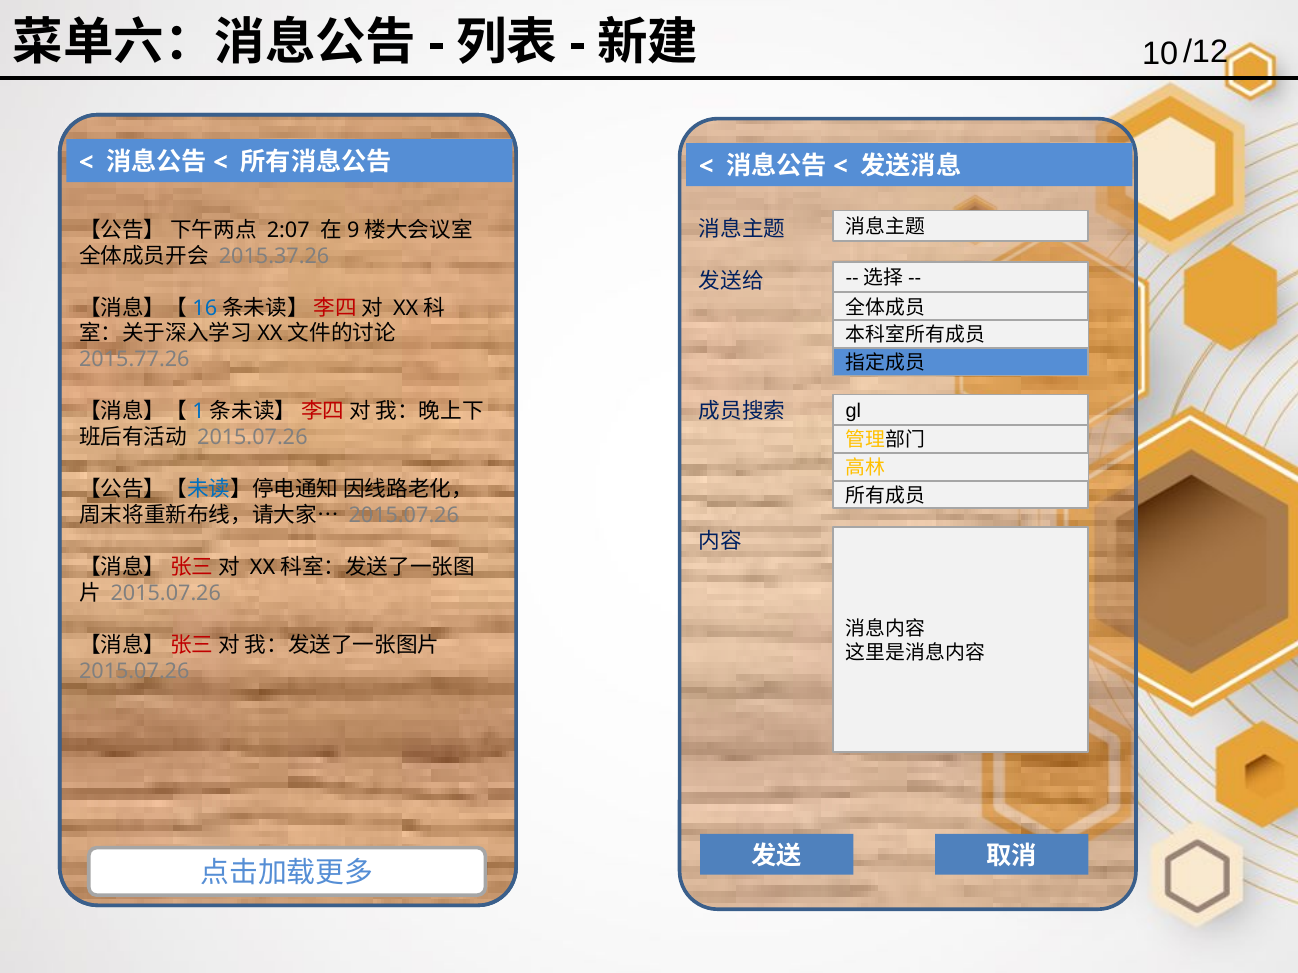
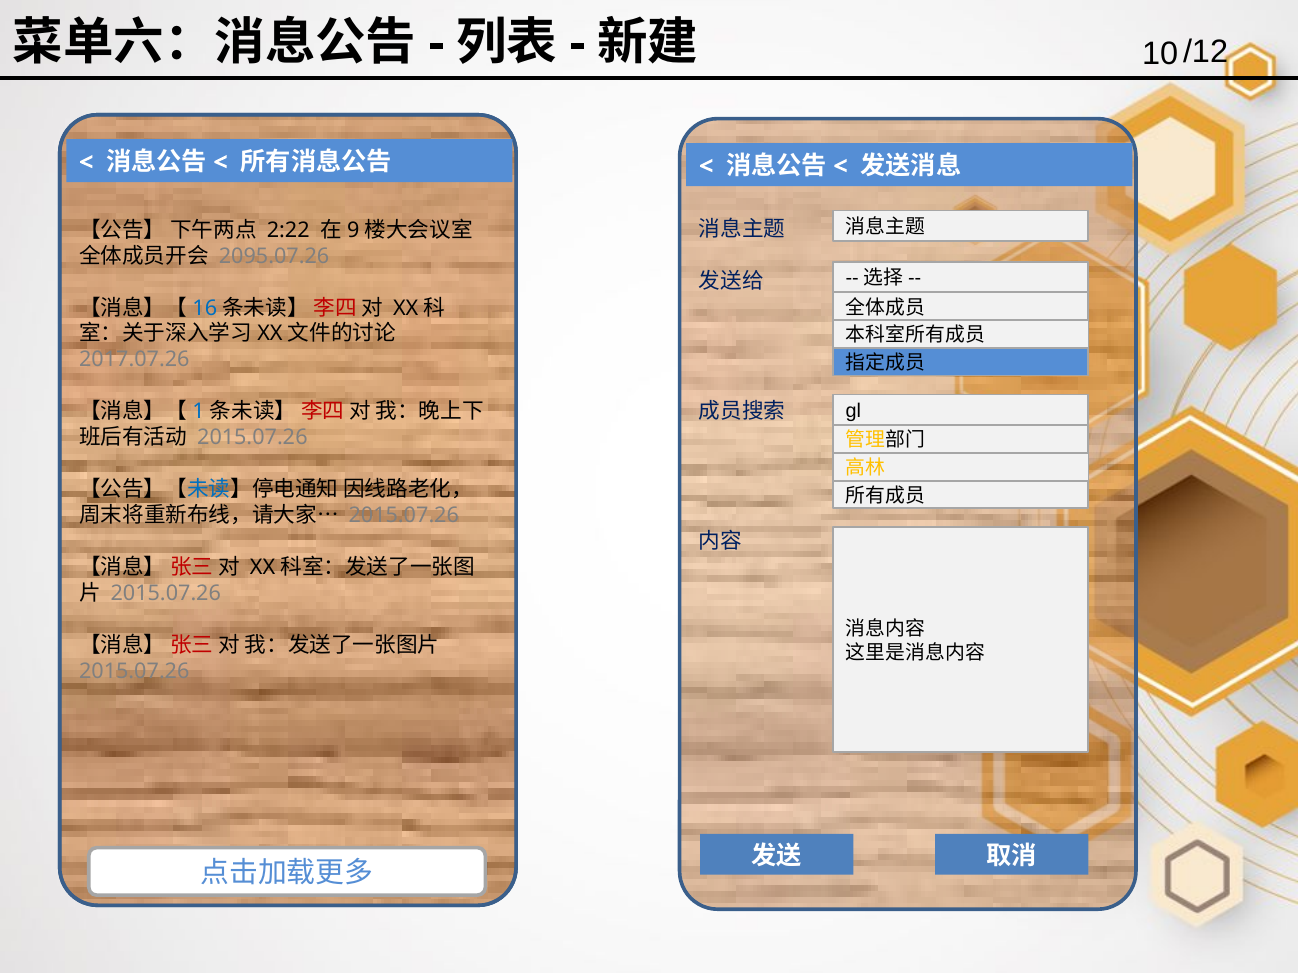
2:07: 2:07 -> 2:22
2015.37.26: 2015.37.26 -> 2095.07.26
2015.77.26: 2015.77.26 -> 2017.07.26
